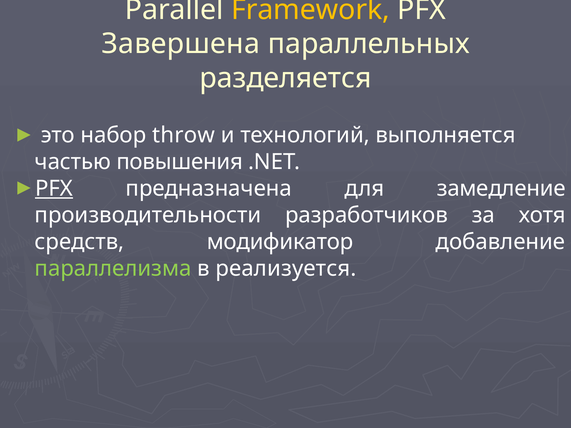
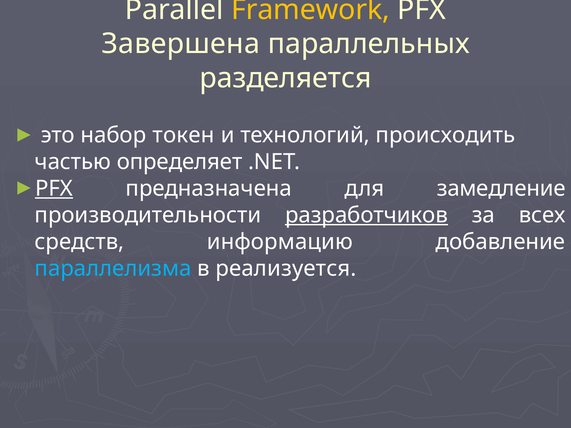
throw: throw -> токен
выполняется: выполняется -> происходить
повышения: повышения -> определяет
разработчиков underline: none -> present
хотя: хотя -> всех
модификатор: модификатор -> информацию
параллелизма colour: light green -> light blue
